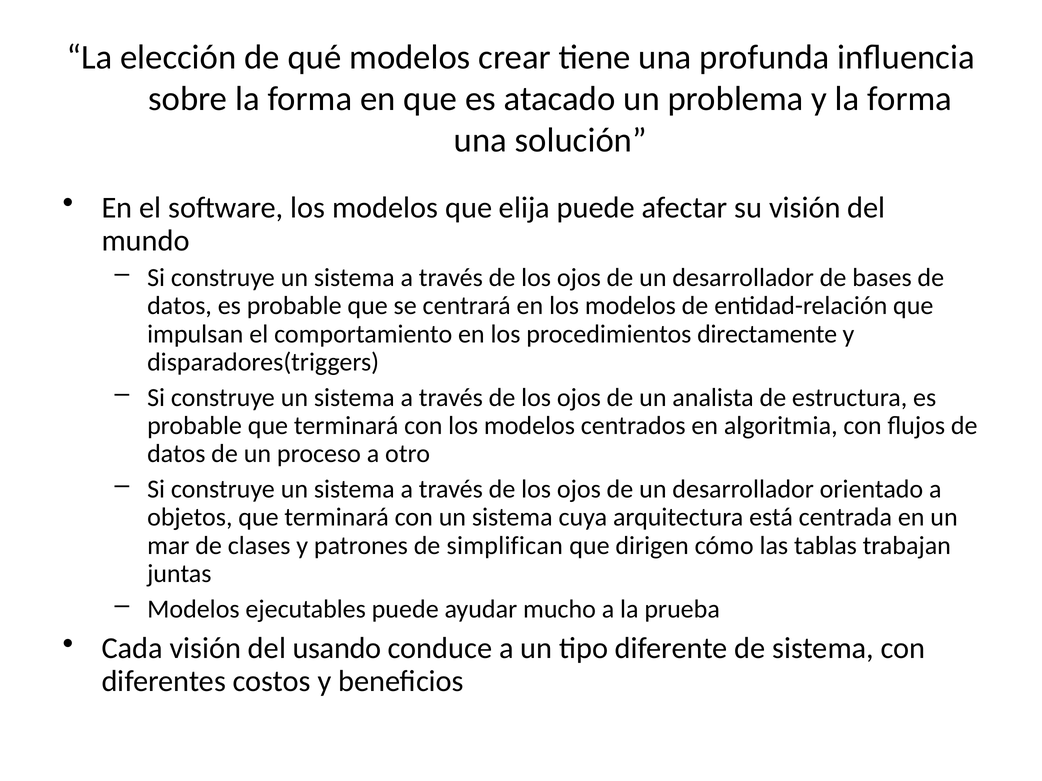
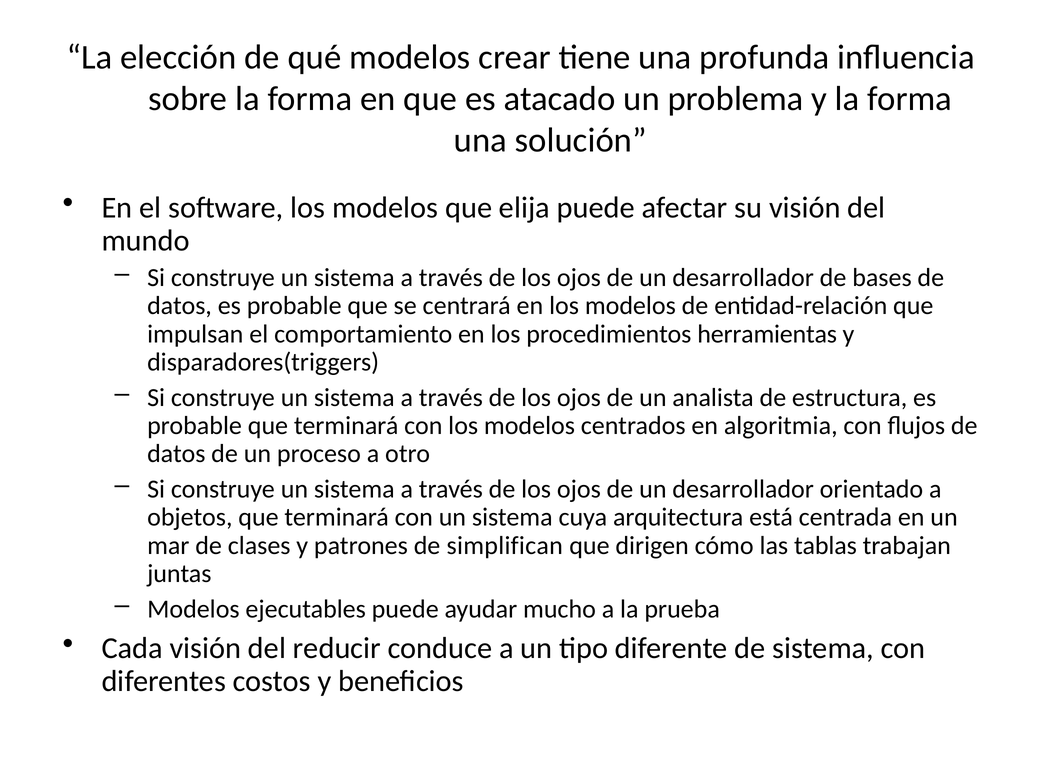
directamente: directamente -> herramientas
usando: usando -> reducir
